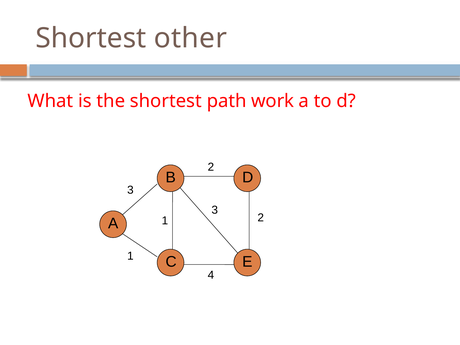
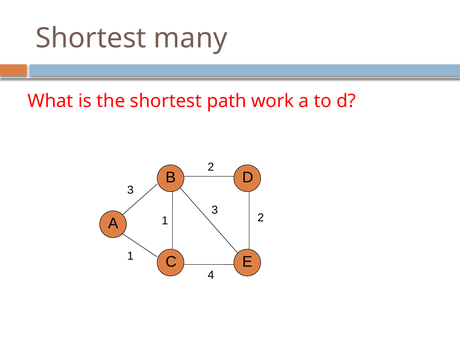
other: other -> many
